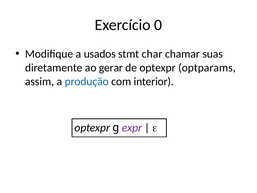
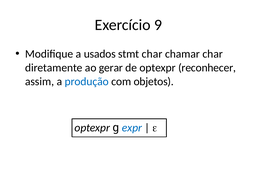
0: 0 -> 9
chamar suas: suas -> char
optparams: optparams -> reconhecer
interior: interior -> objetos
expr colour: purple -> blue
